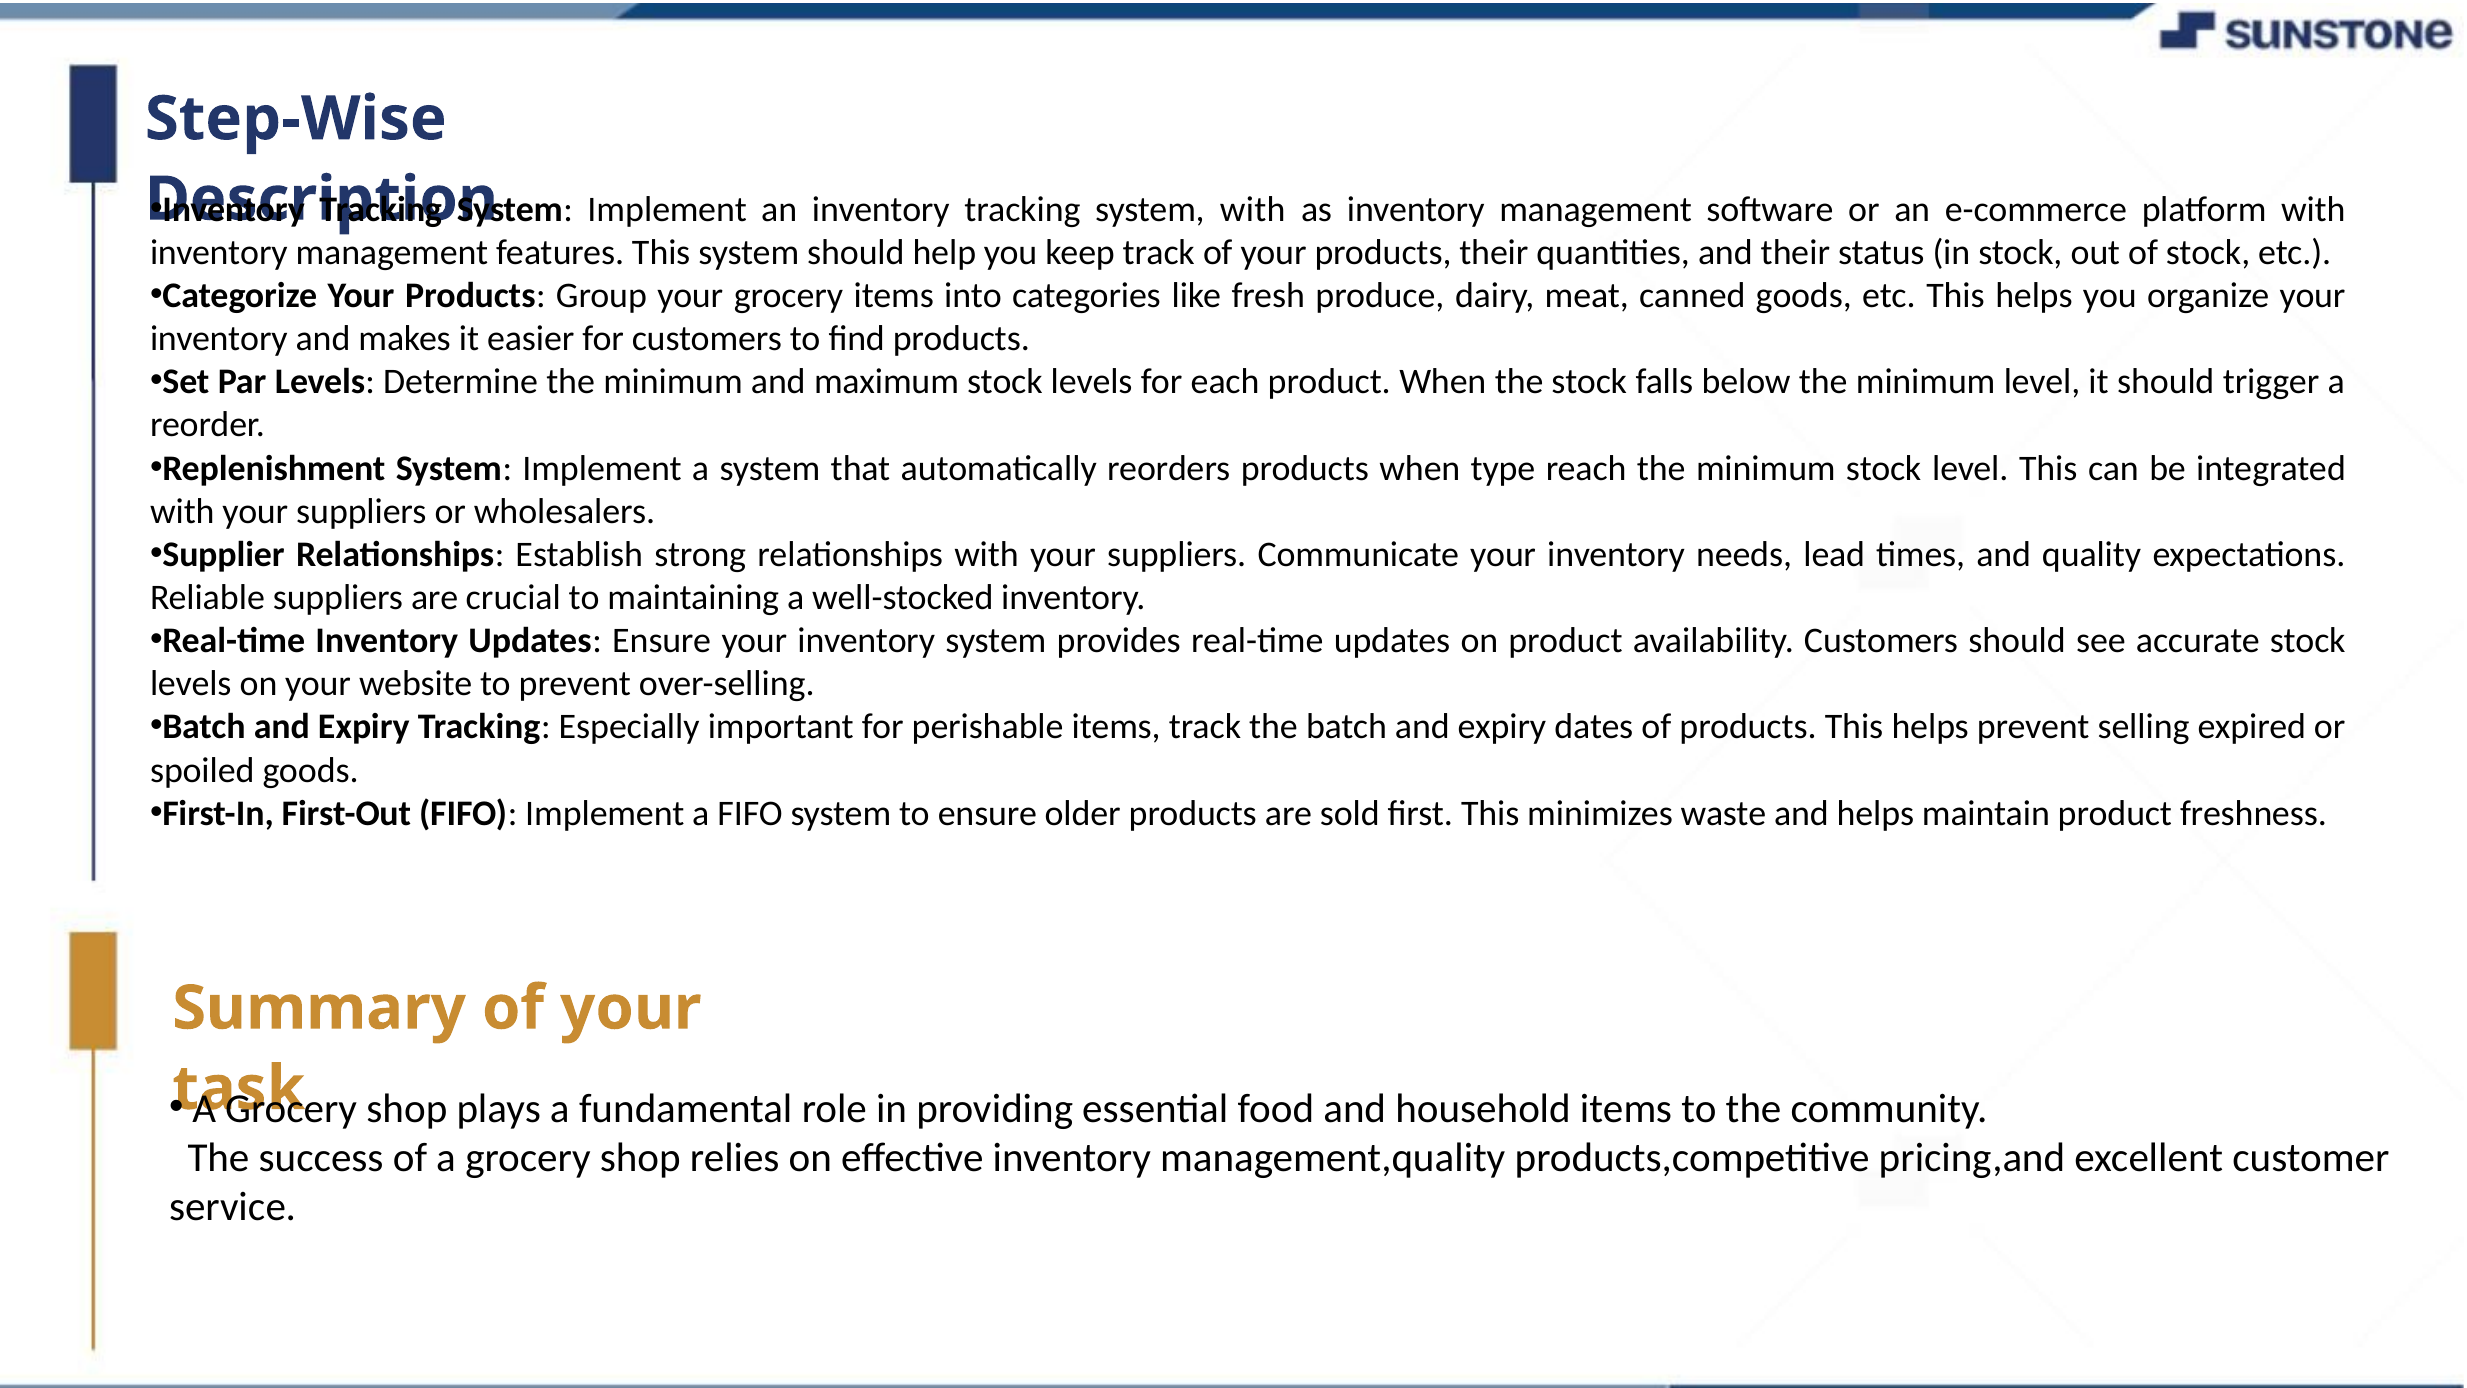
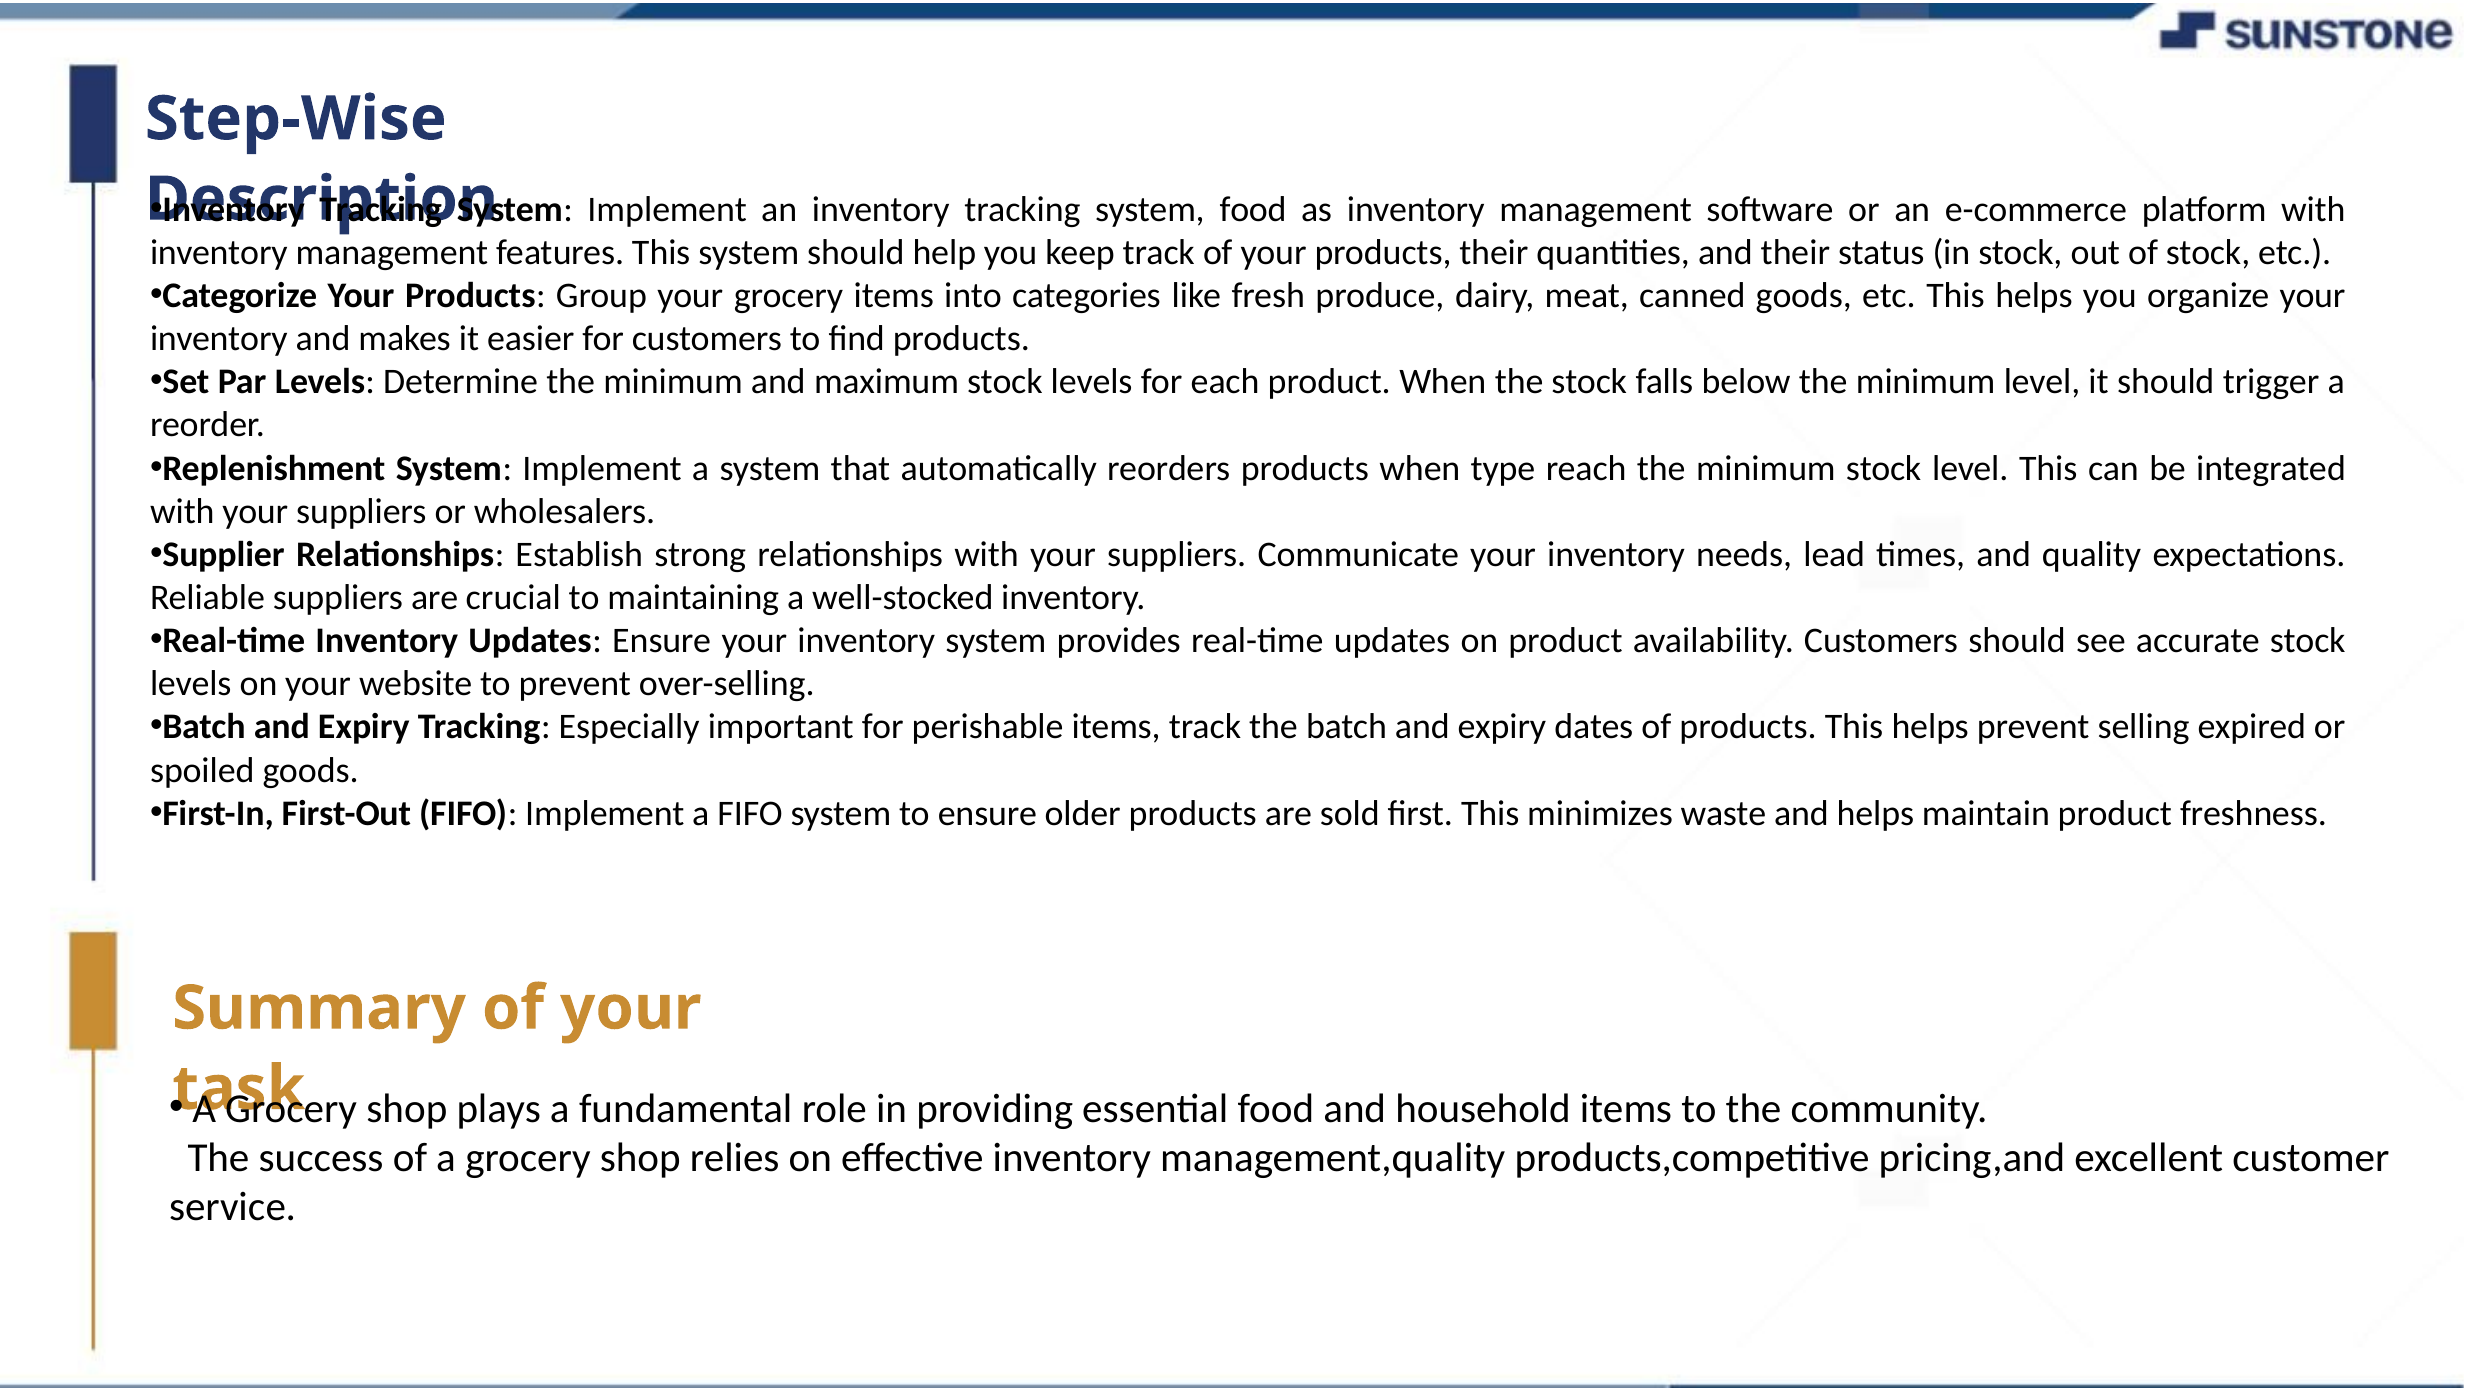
system with: with -> food
